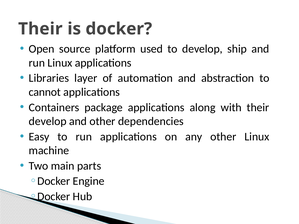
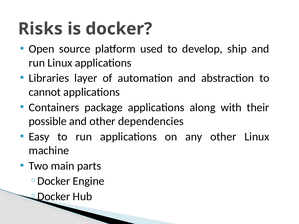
Their at (40, 29): Their -> Risks
develop at (48, 121): develop -> possible
